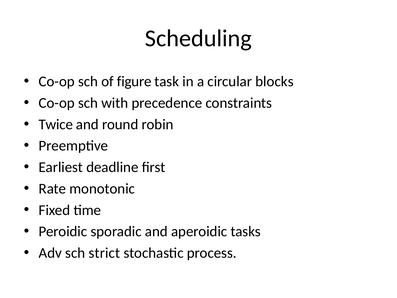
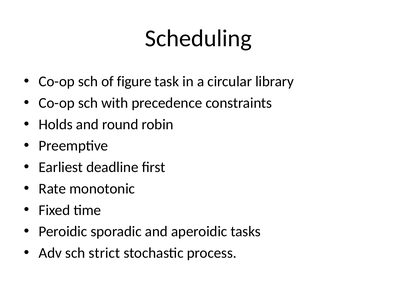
blocks: blocks -> library
Twice: Twice -> Holds
